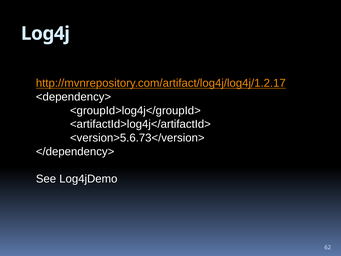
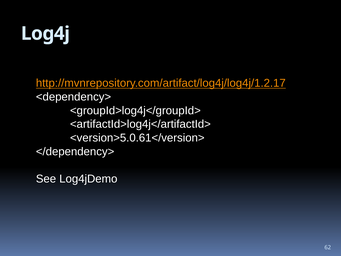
<version>5.6.73</version>: <version>5.6.73</version> -> <version>5.0.61</version>
